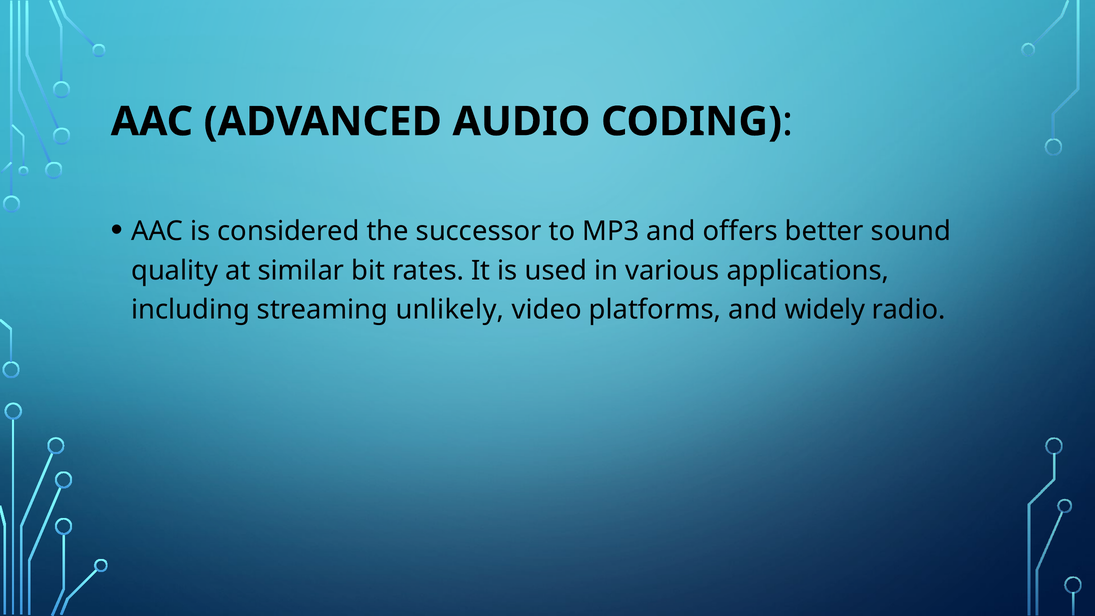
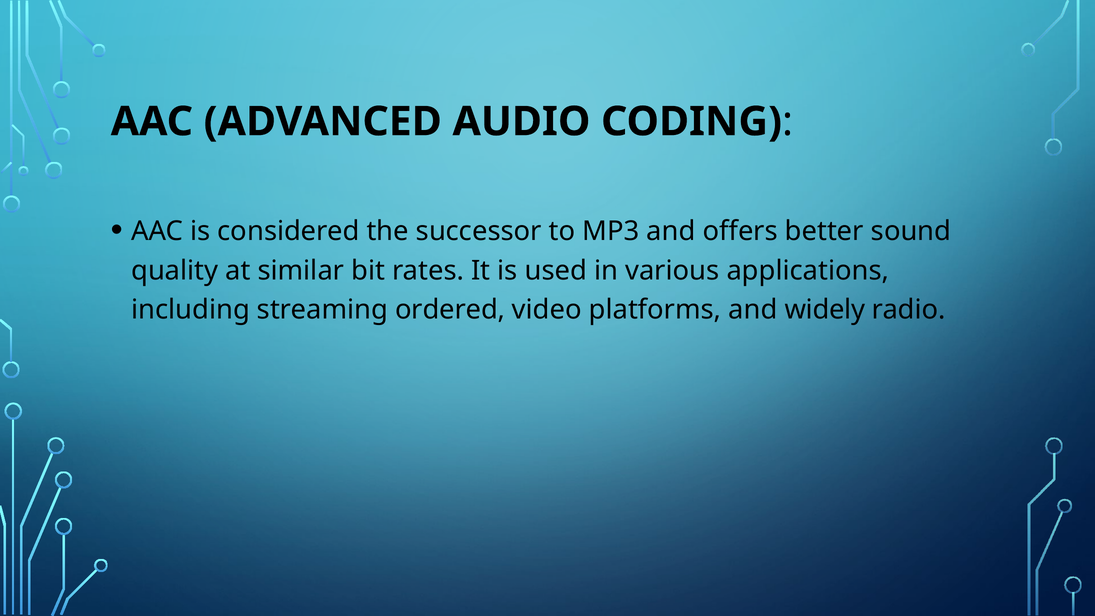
unlikely: unlikely -> ordered
